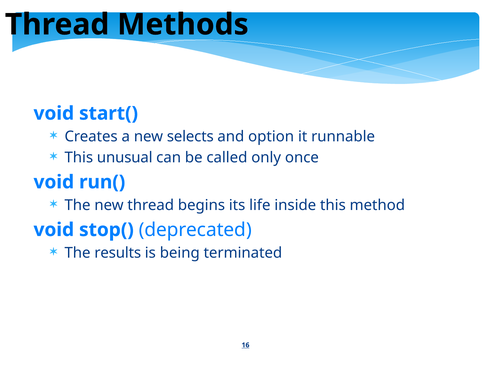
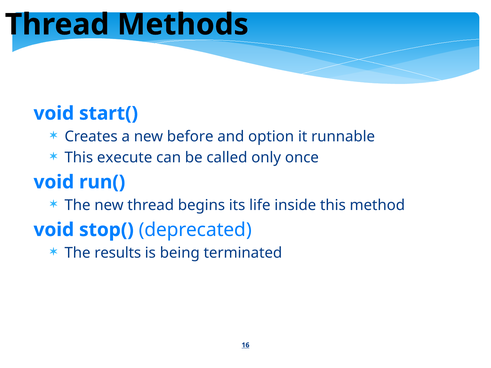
selects: selects -> before
unusual: unusual -> execute
